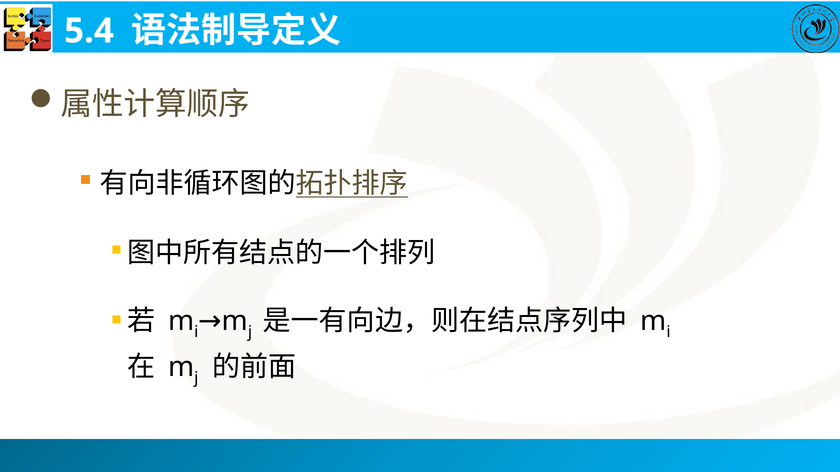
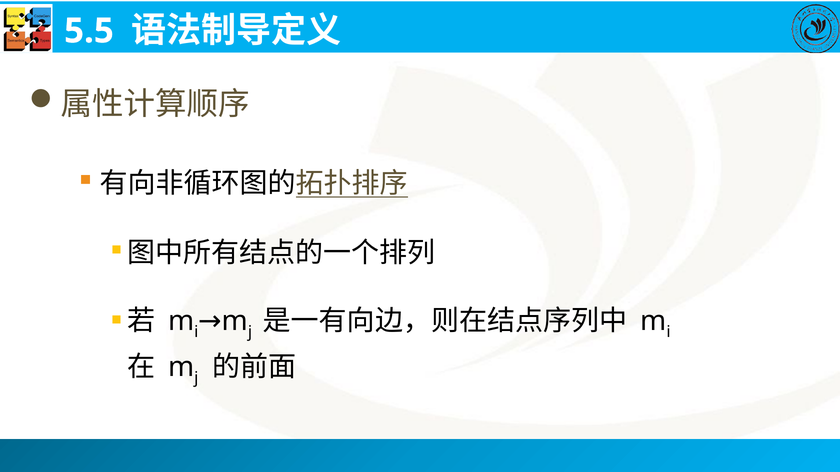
5.4: 5.4 -> 5.5
